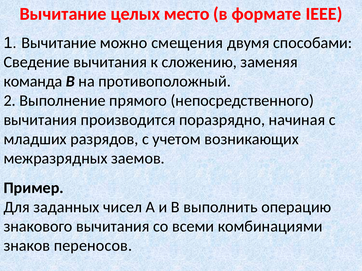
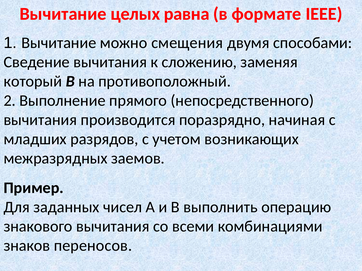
место: место -> равна
команда: команда -> который
